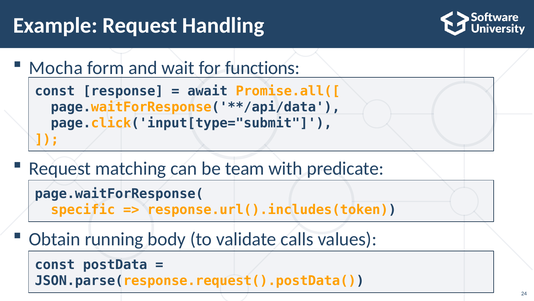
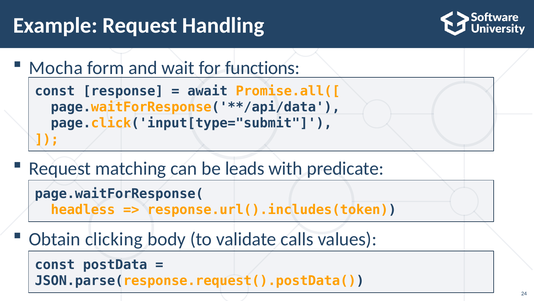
team: team -> leads
specific: specific -> headless
running: running -> clicking
